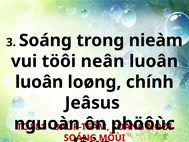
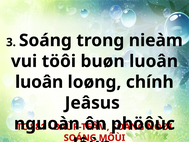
neân: neân -> buøn
